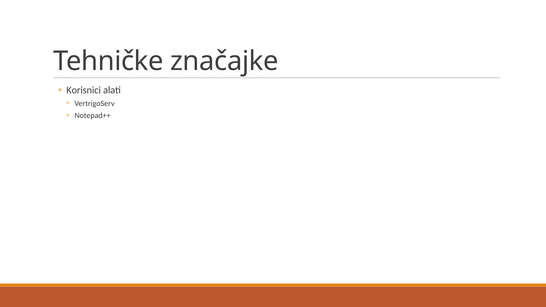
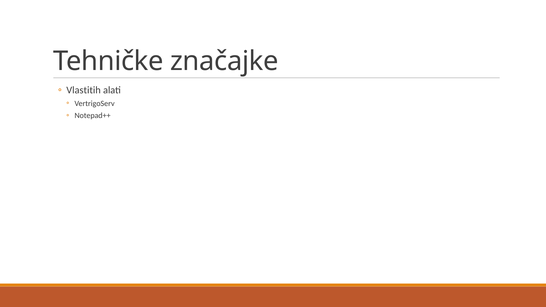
Korisnici: Korisnici -> Vlastitih
